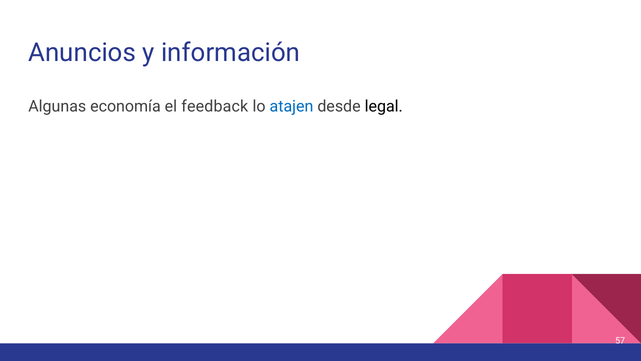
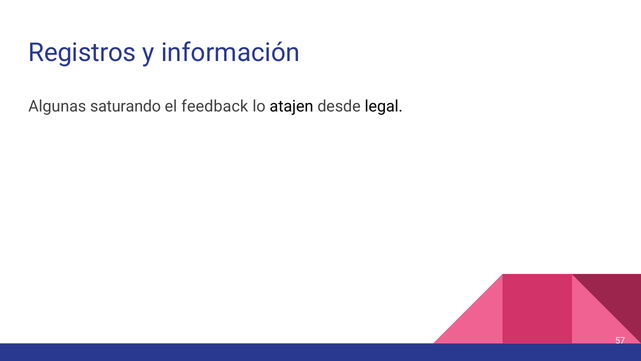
Anuncios: Anuncios -> Registros
economía: economía -> saturando
atajen colour: blue -> black
